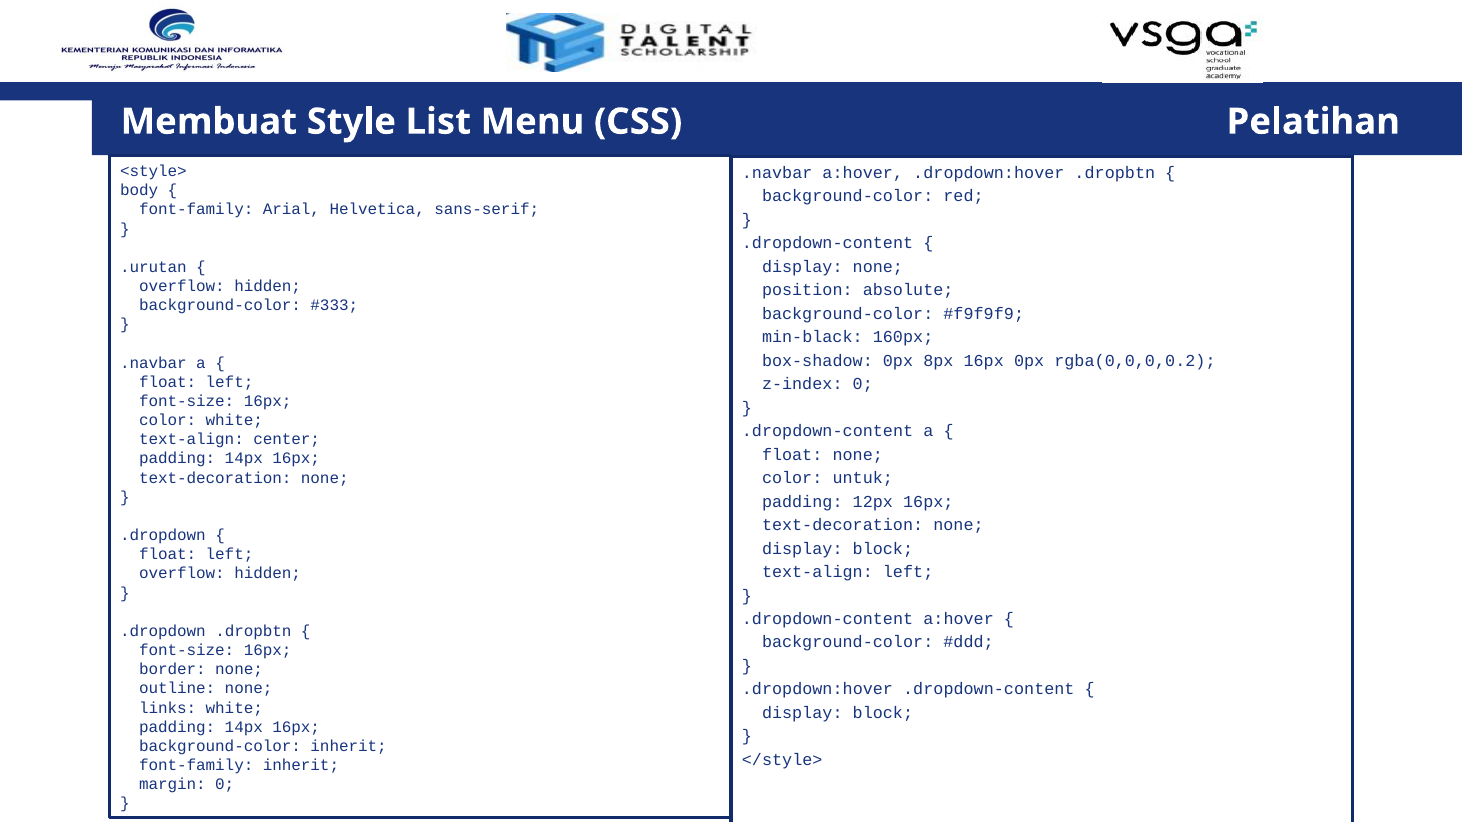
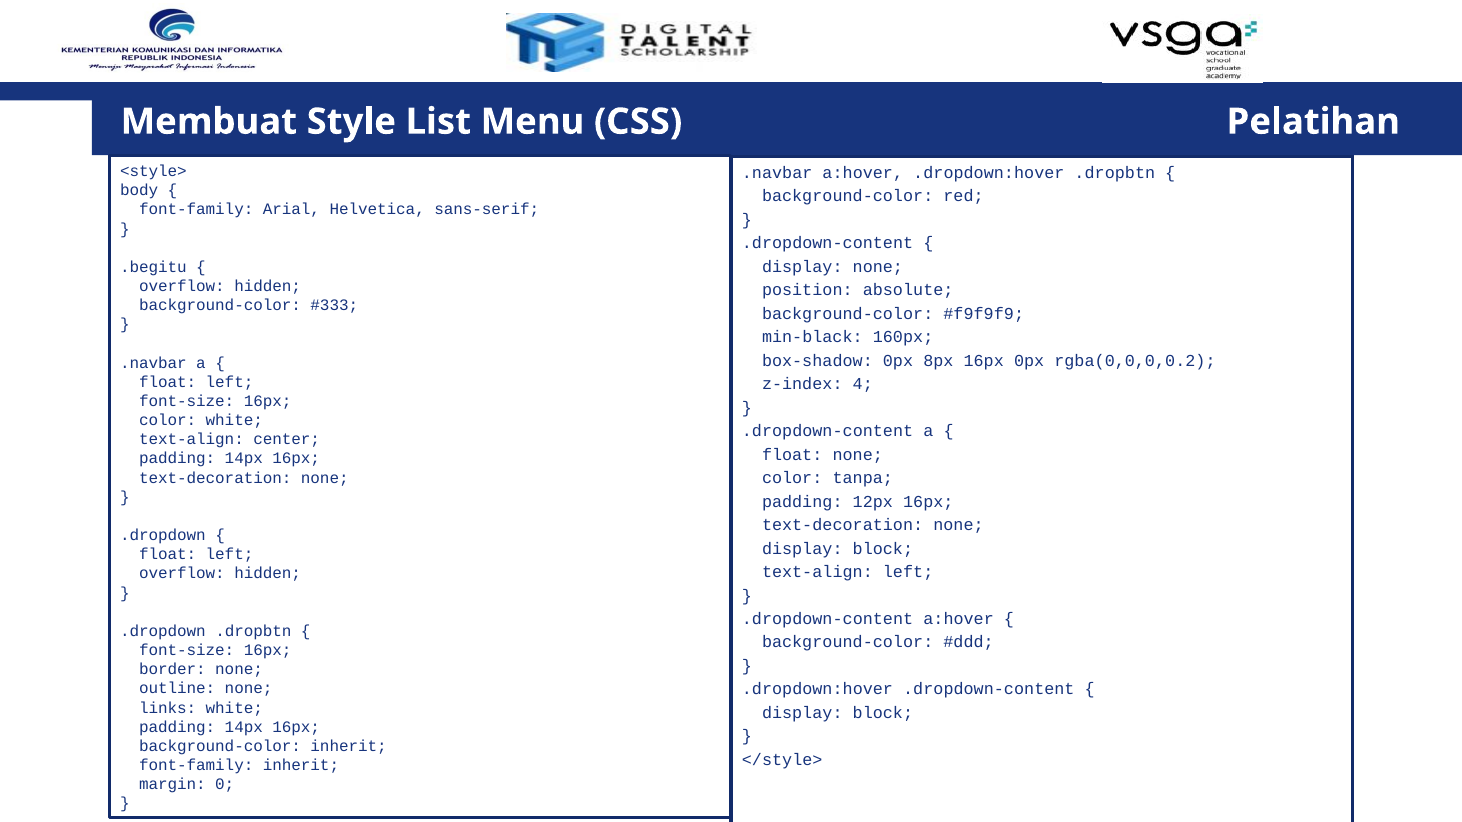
.urutan: .urutan -> .begitu
z-index 0: 0 -> 4
untuk: untuk -> tanpa
